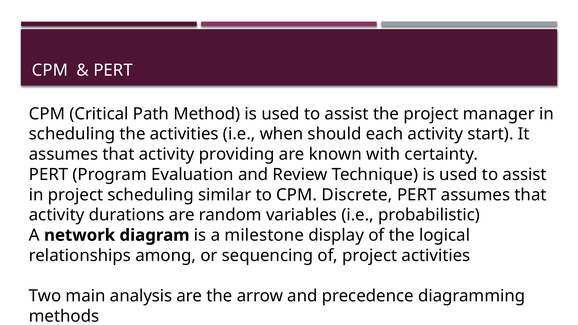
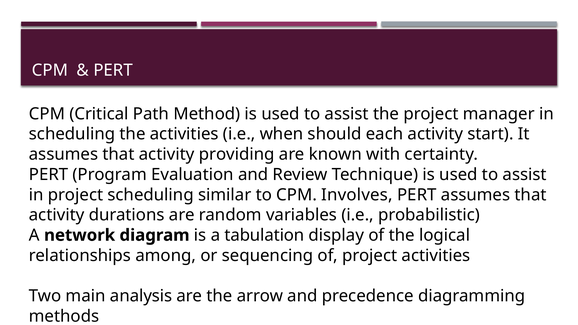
Discrete: Discrete -> Involves
milestone: milestone -> tabulation
